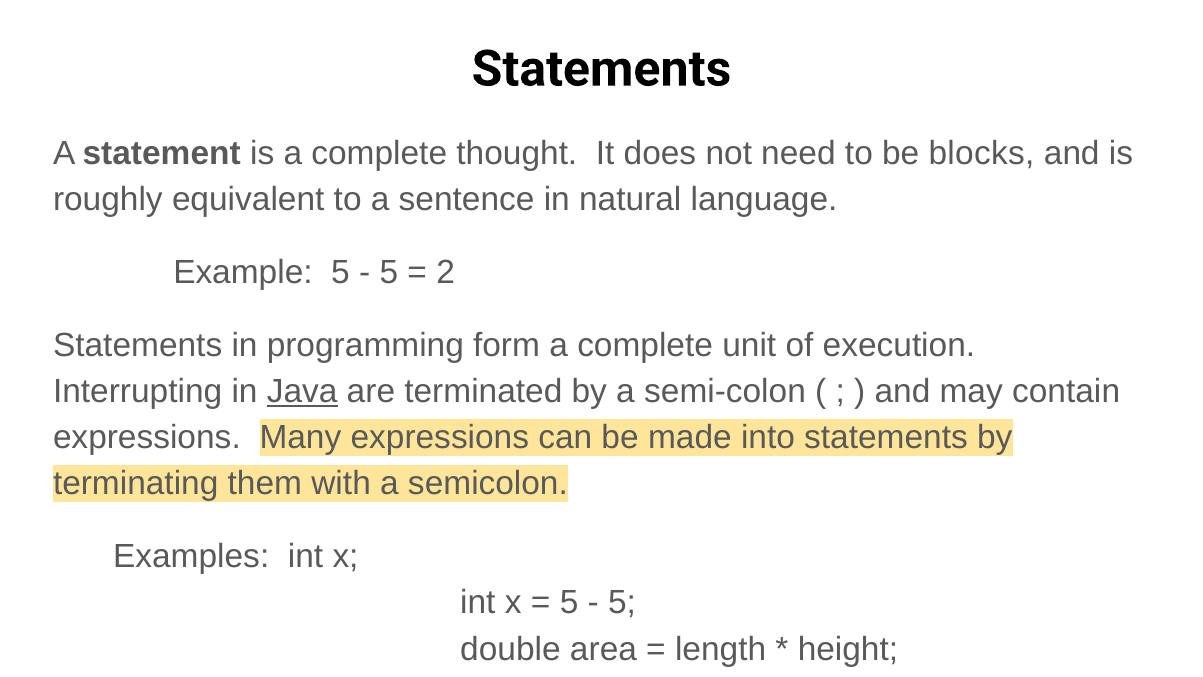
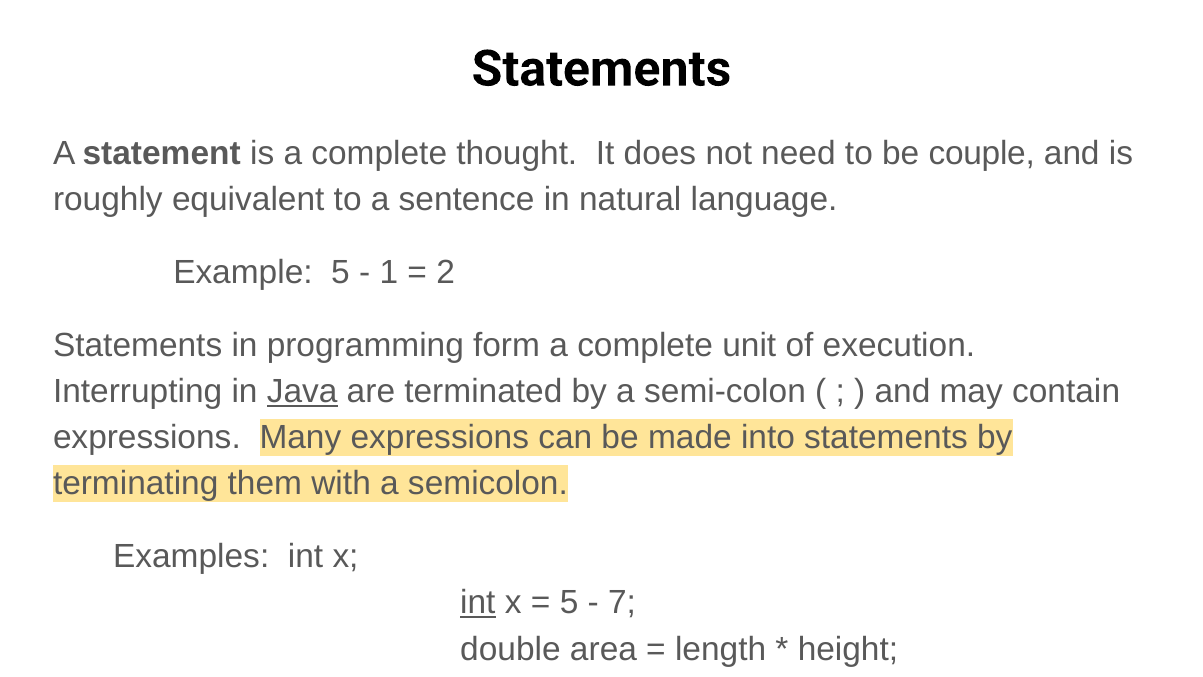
blocks: blocks -> couple
5 at (389, 272): 5 -> 1
int at (478, 603) underline: none -> present
5 at (622, 603): 5 -> 7
